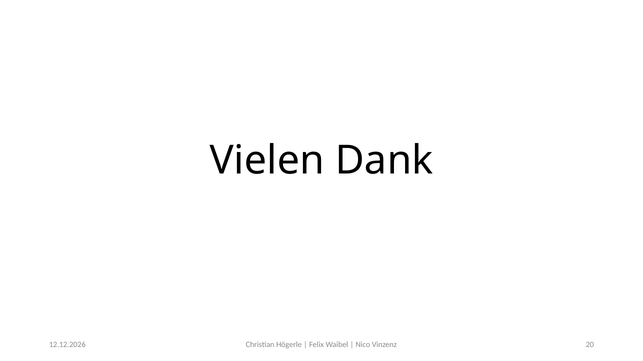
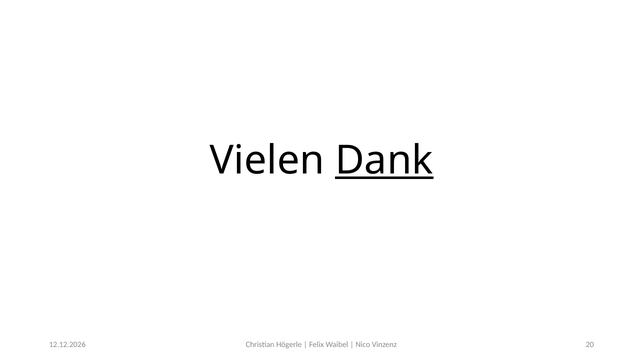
Dank underline: none -> present
